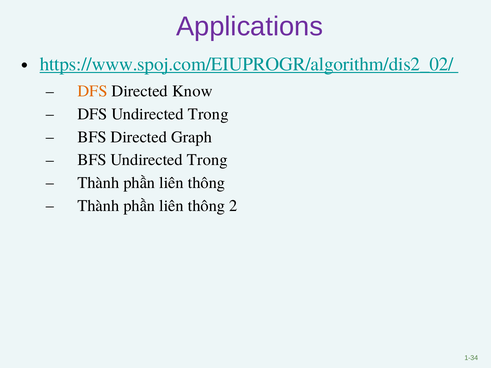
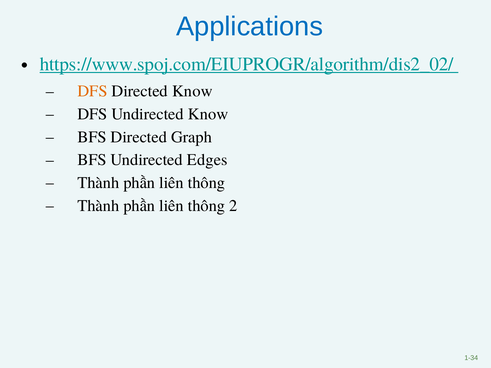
Applications colour: purple -> blue
DFS Undirected Trong: Trong -> Know
BFS Undirected Trong: Trong -> Edges
